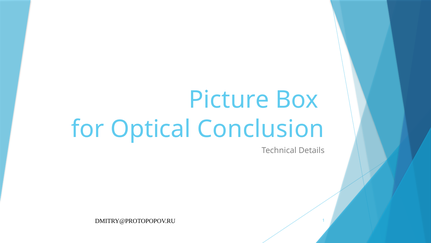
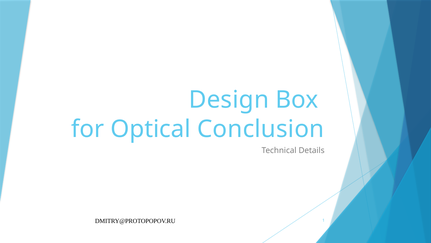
Picture: Picture -> Design
